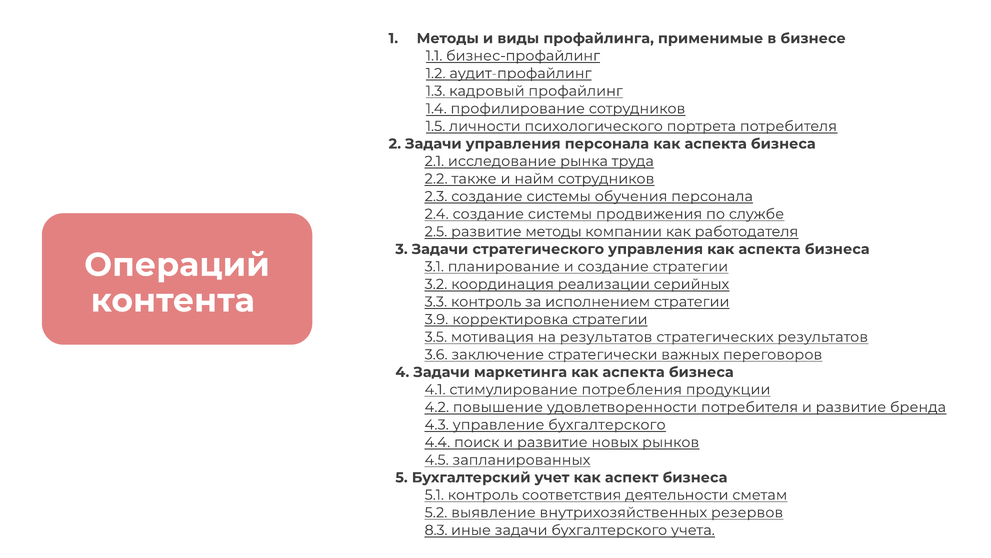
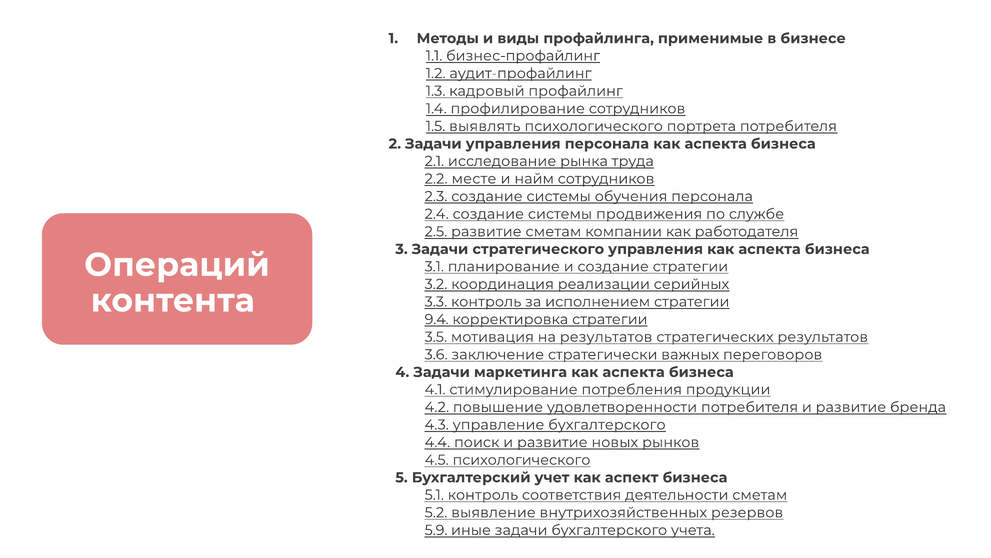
личности: личности -> выявлять
также: также -> месте
развитие методы: методы -> сметам
3.9: 3.9 -> 9.4
4.5 запланированных: запланированных -> психологического
8.3: 8.3 -> 5.9
